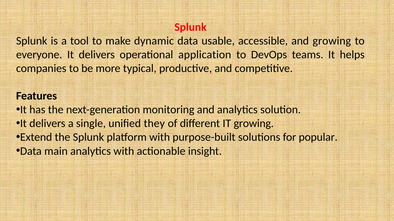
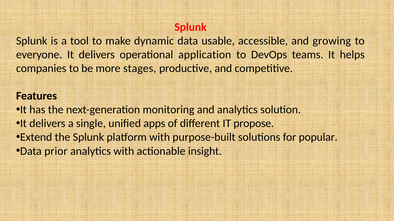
typical: typical -> stages
they: they -> apps
IT growing: growing -> propose
main: main -> prior
